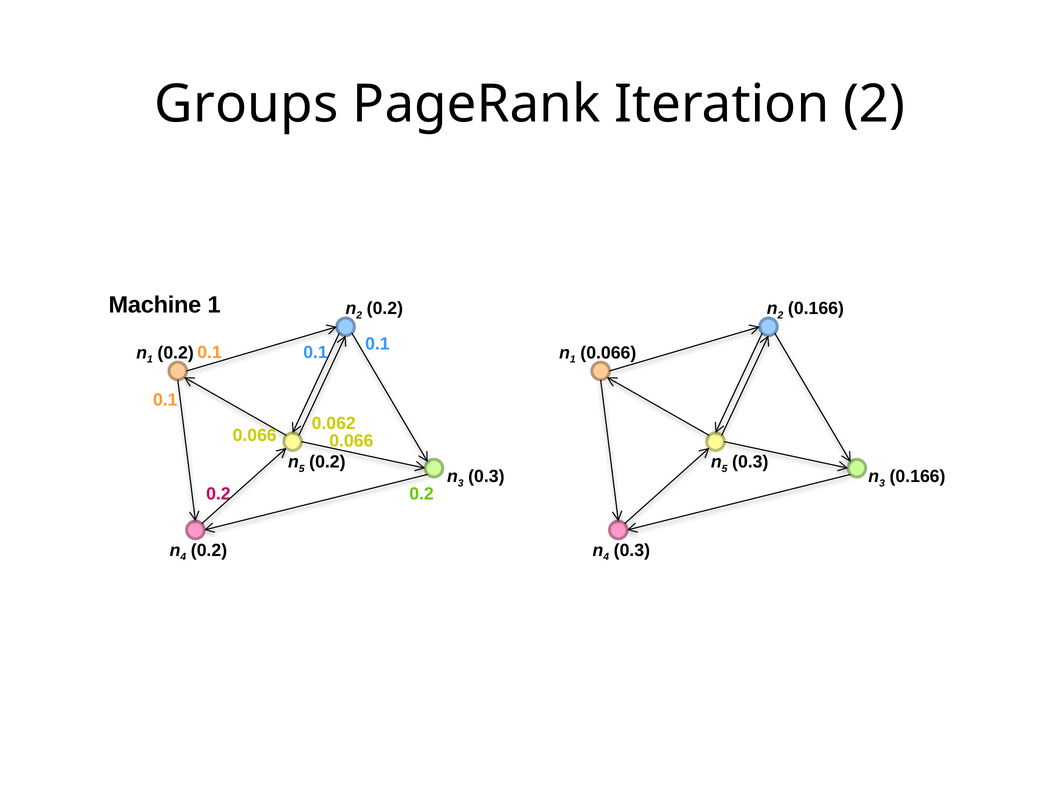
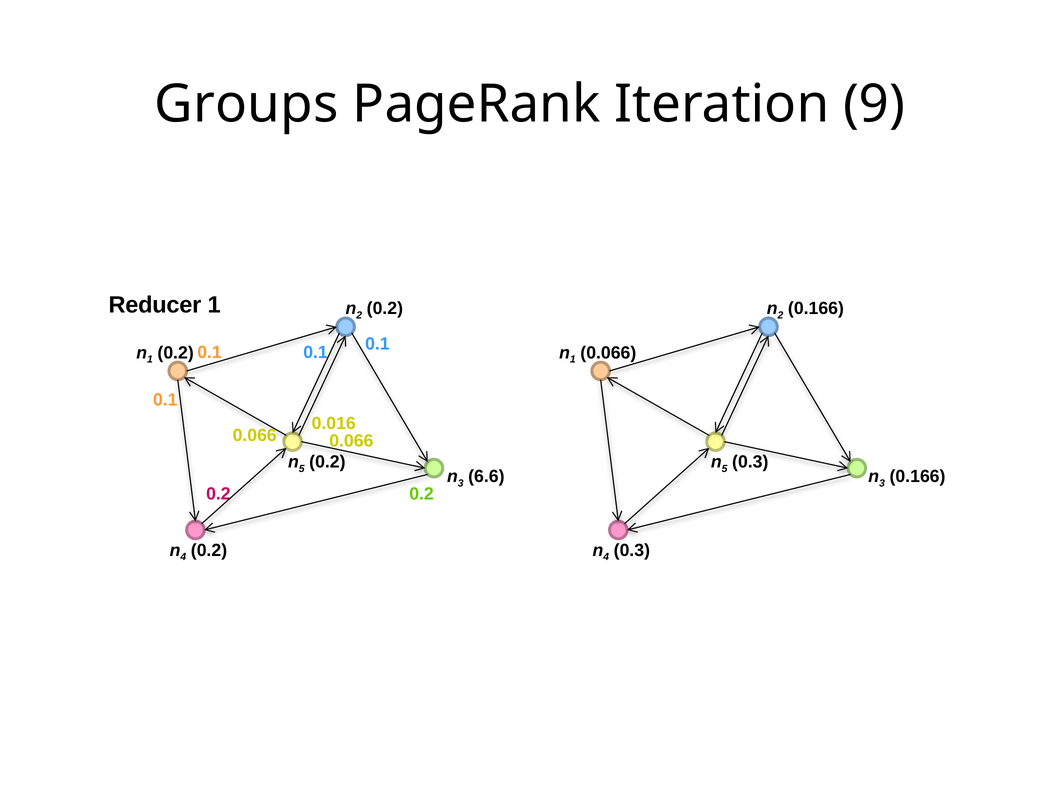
Iteration 2: 2 -> 9
Machine: Machine -> Reducer
0.062: 0.062 -> 0.016
0.3 at (486, 476): 0.3 -> 6.6
